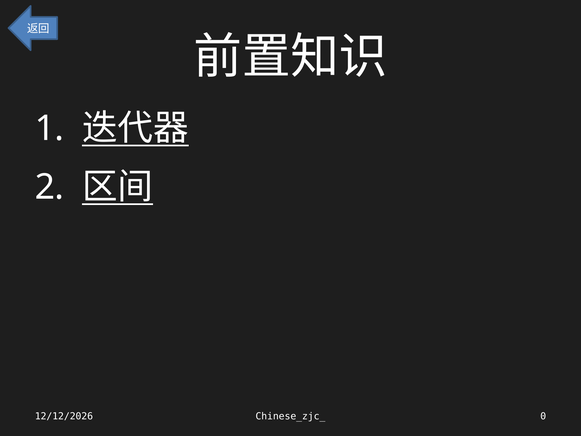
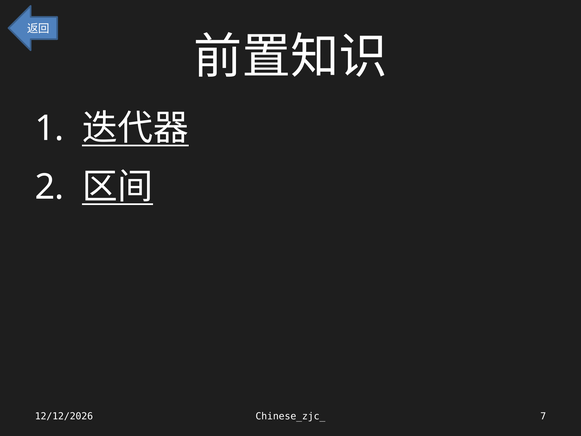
0: 0 -> 7
